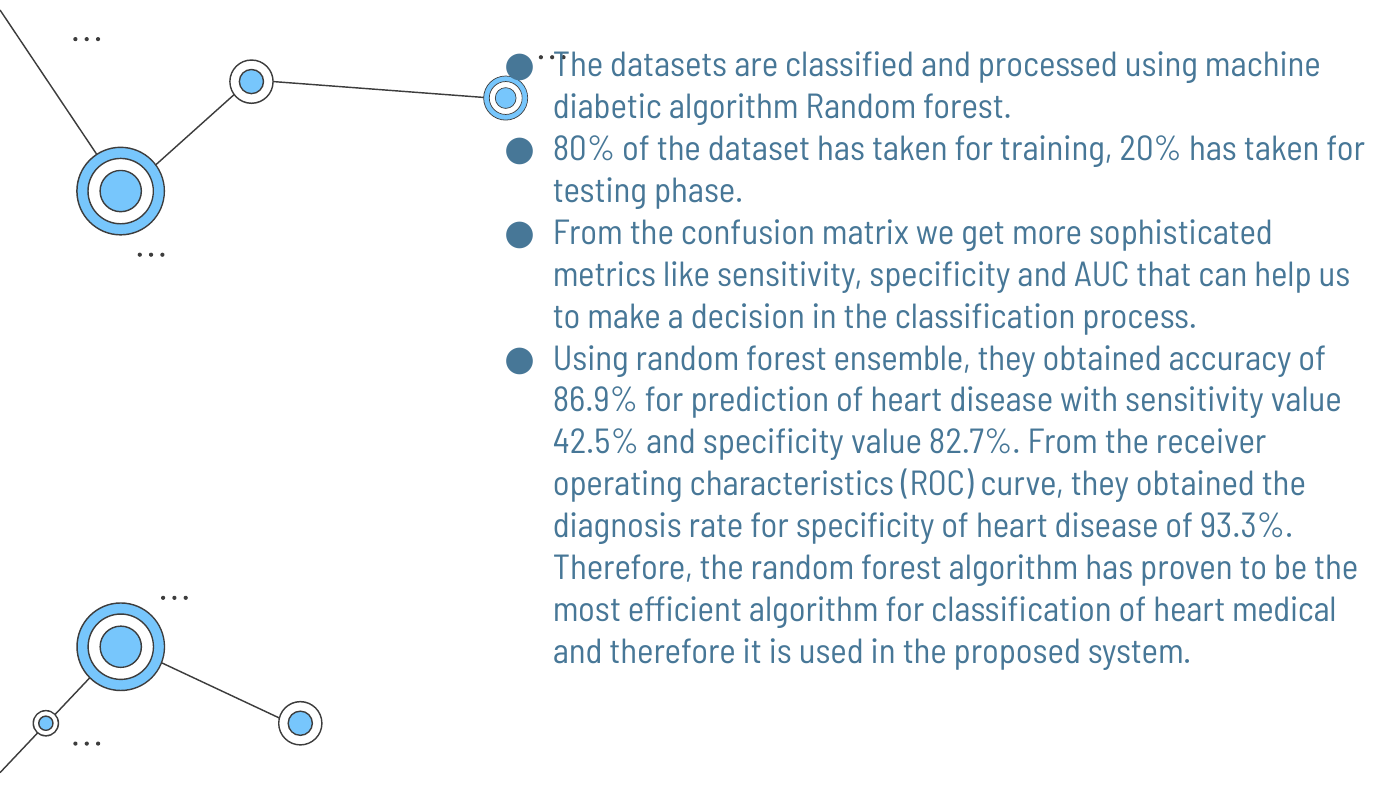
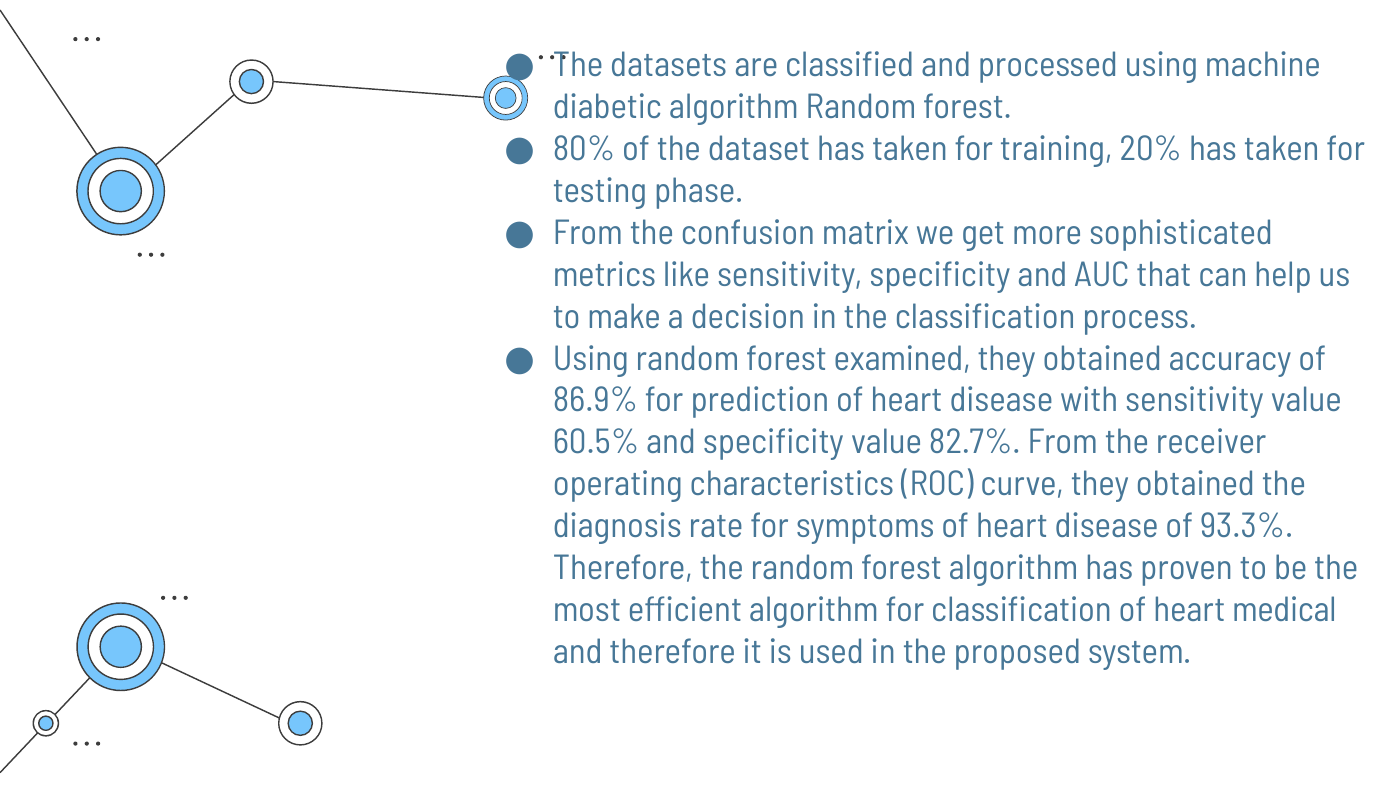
ensemble: ensemble -> examined
42.5%: 42.5% -> 60.5%
for specificity: specificity -> symptoms
